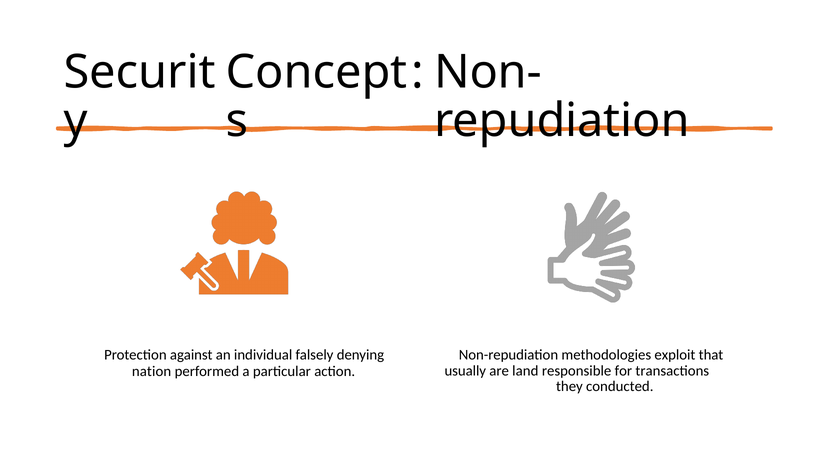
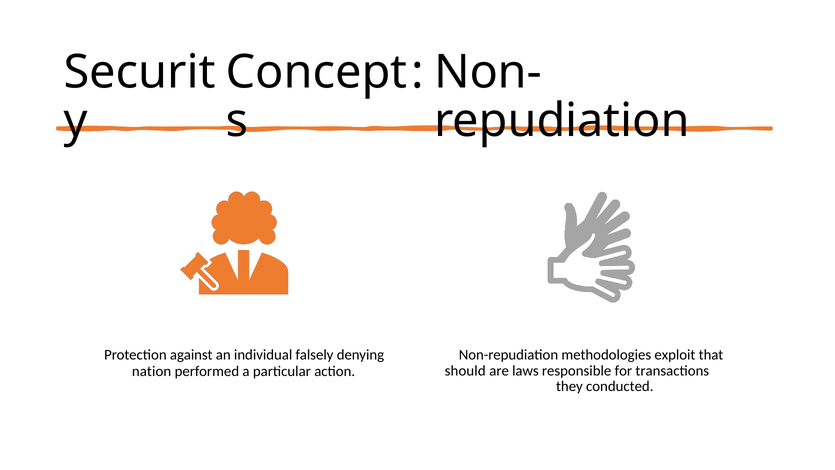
usually: usually -> should
land: land -> laws
